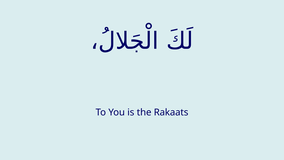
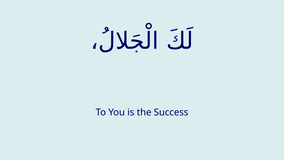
Rakaats: Rakaats -> Success
